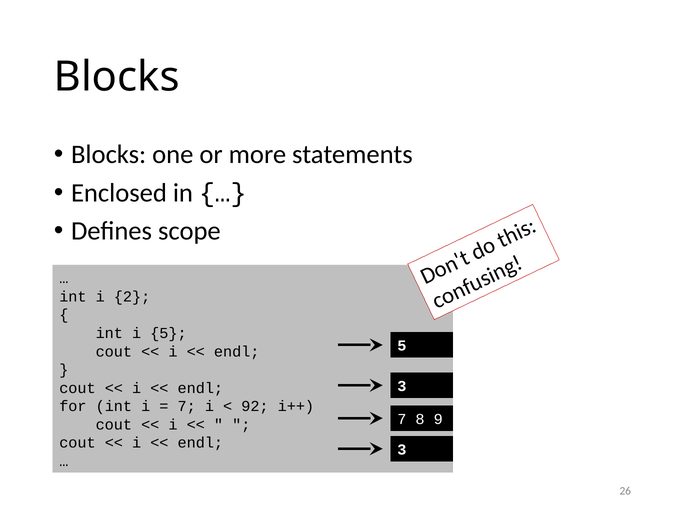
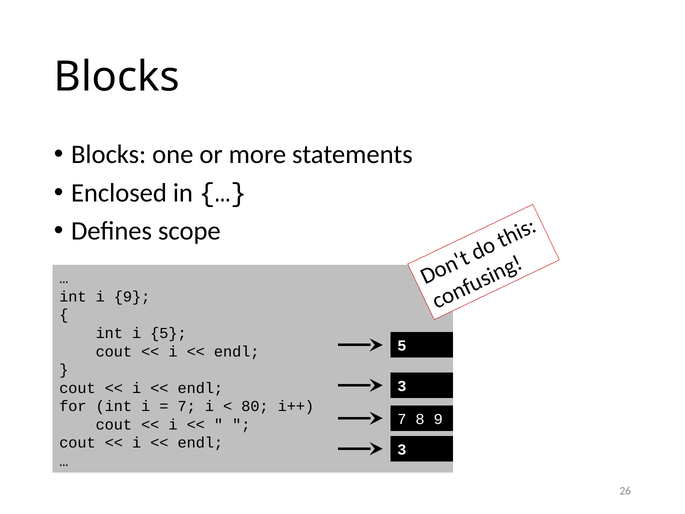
i 2: 2 -> 9
92: 92 -> 80
